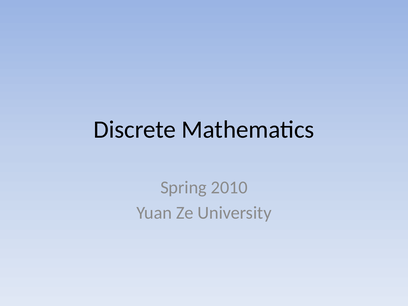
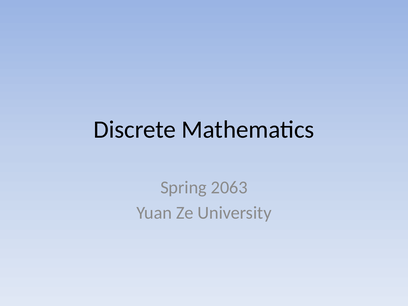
2010: 2010 -> 2063
